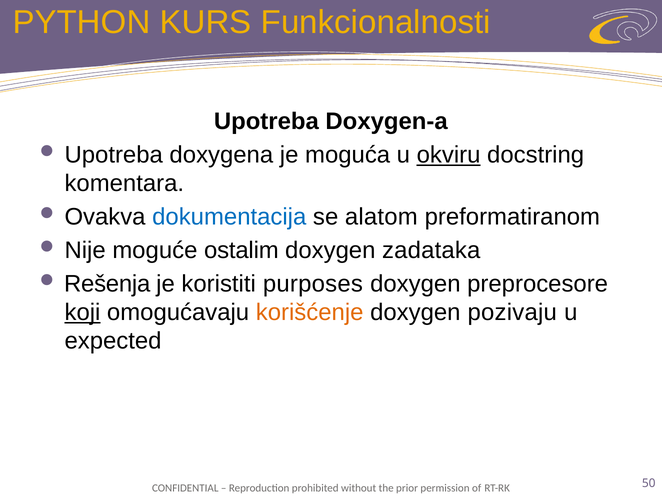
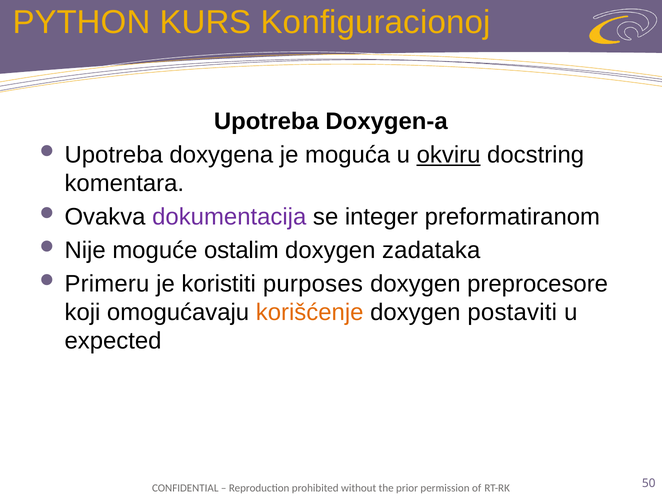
Funkcionalnosti: Funkcionalnosti -> Konfiguracionoj
dokumentacija colour: blue -> purple
alatom: alatom -> integer
Rešenja: Rešenja -> Primeru
koji underline: present -> none
pozivaju: pozivaju -> postaviti
